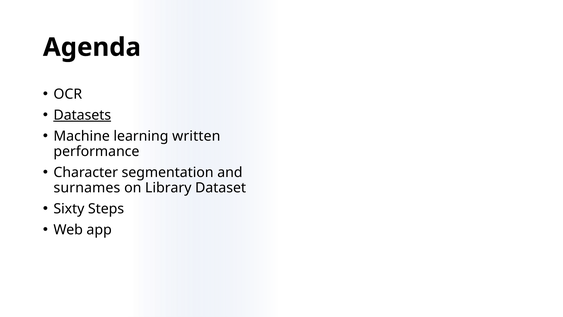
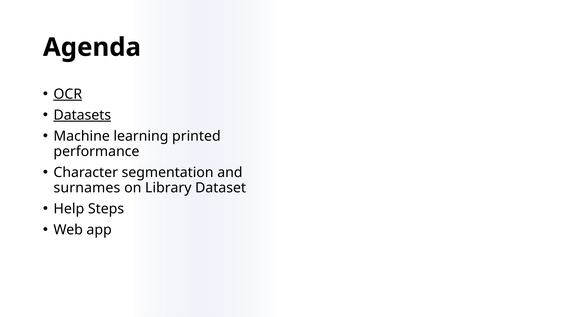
OCR underline: none -> present
written: written -> printed
Sixty: Sixty -> Help
